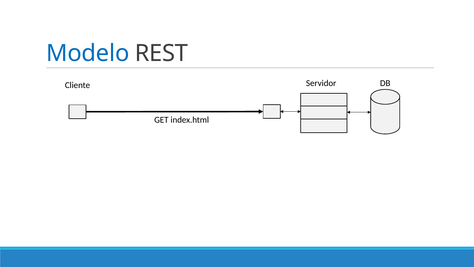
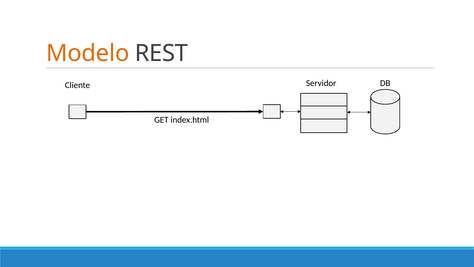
Modelo colour: blue -> orange
